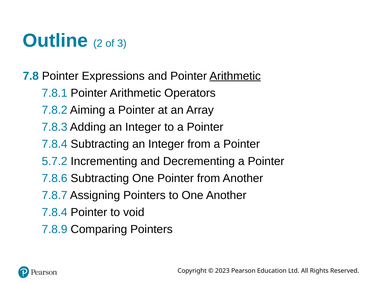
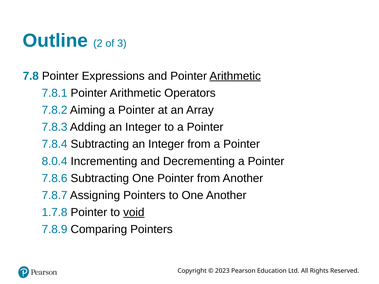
5.7.2: 5.7.2 -> 8.0.4
7.8.4 at (55, 212): 7.8.4 -> 1.7.8
void underline: none -> present
